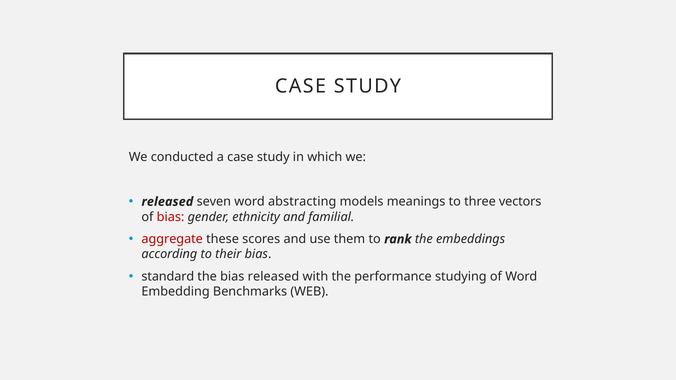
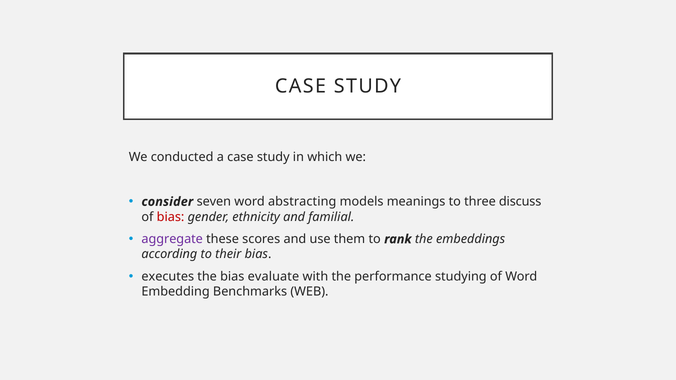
released at (167, 202): released -> consider
vectors: vectors -> discuss
aggregate colour: red -> purple
standard: standard -> executes
bias released: released -> evaluate
